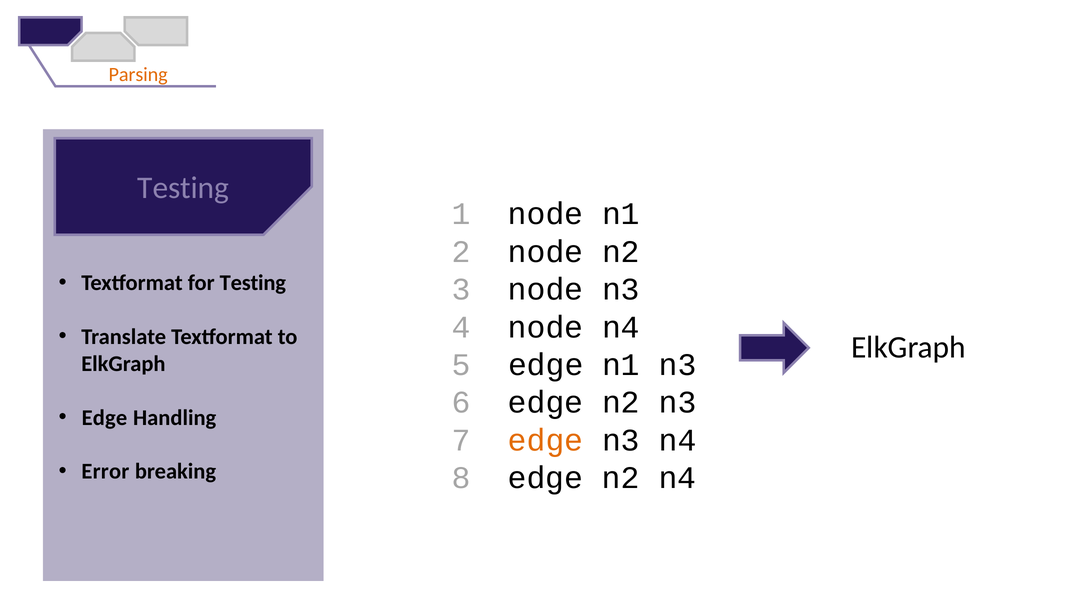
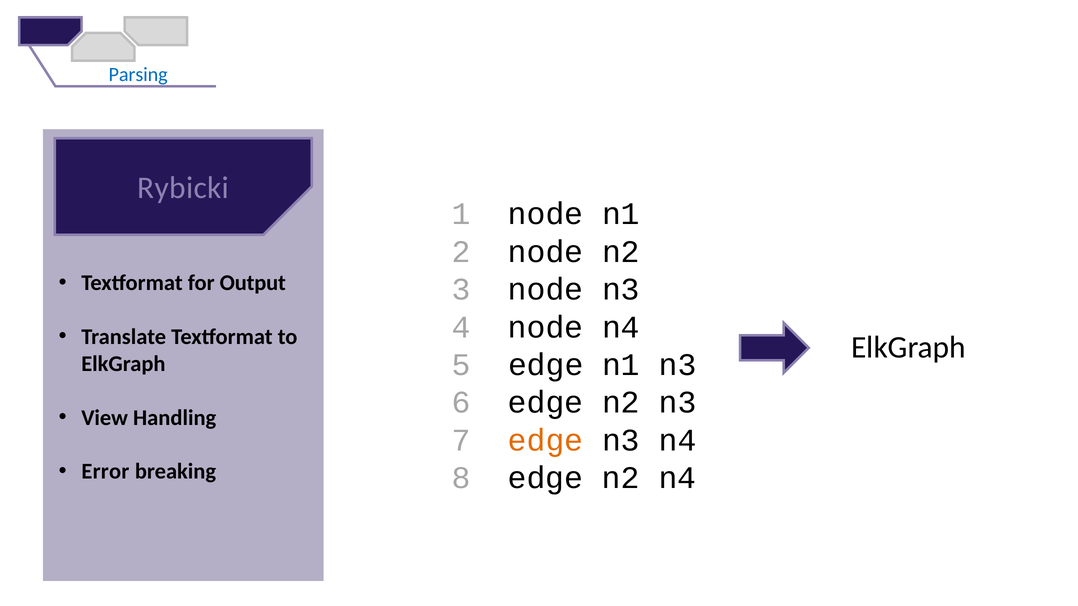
Parsing colour: orange -> blue
Testing at (183, 188): Testing -> Rybicki
for Testing: Testing -> Output
Edge at (104, 418): Edge -> View
